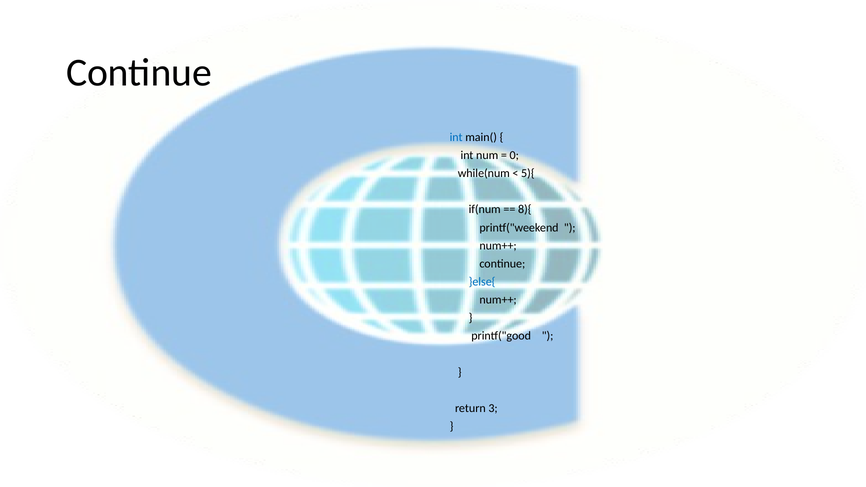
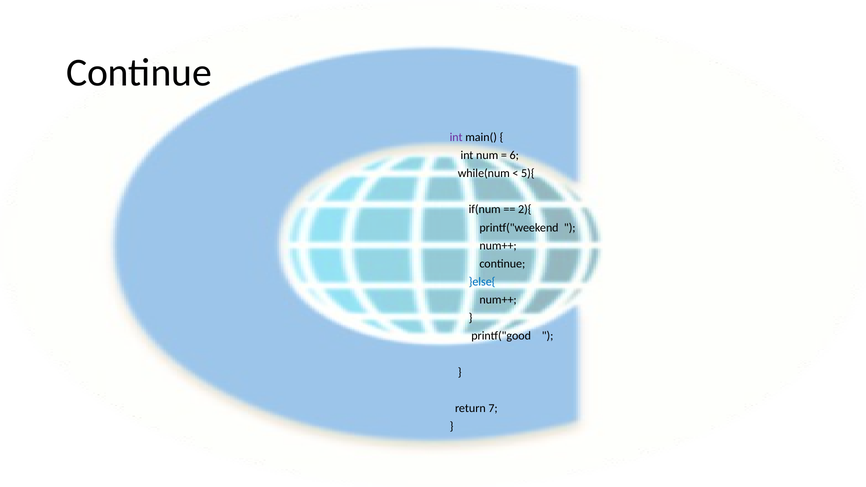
int at (456, 137) colour: blue -> purple
0: 0 -> 6
8){: 8){ -> 2){
3: 3 -> 7
